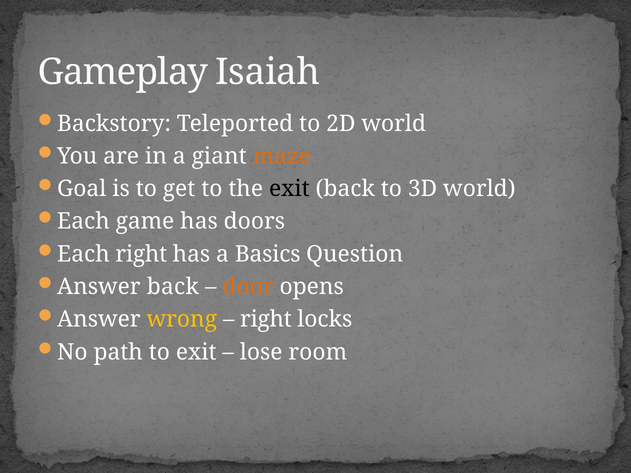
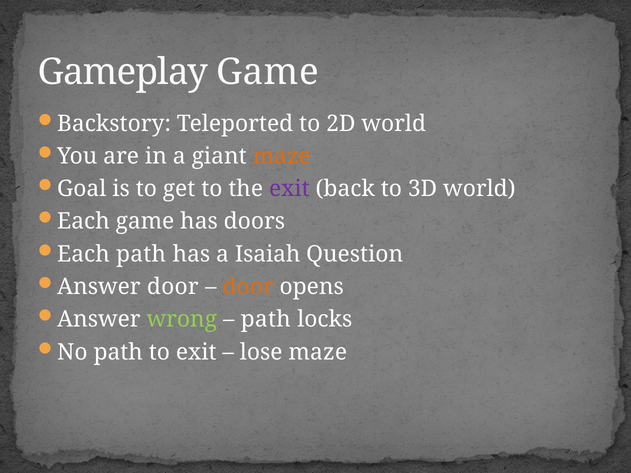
Gameplay Isaiah: Isaiah -> Game
exit at (289, 189) colour: black -> purple
Each right: right -> path
Basics: Basics -> Isaiah
Answer back: back -> door
wrong colour: yellow -> light green
right at (266, 320): right -> path
lose room: room -> maze
